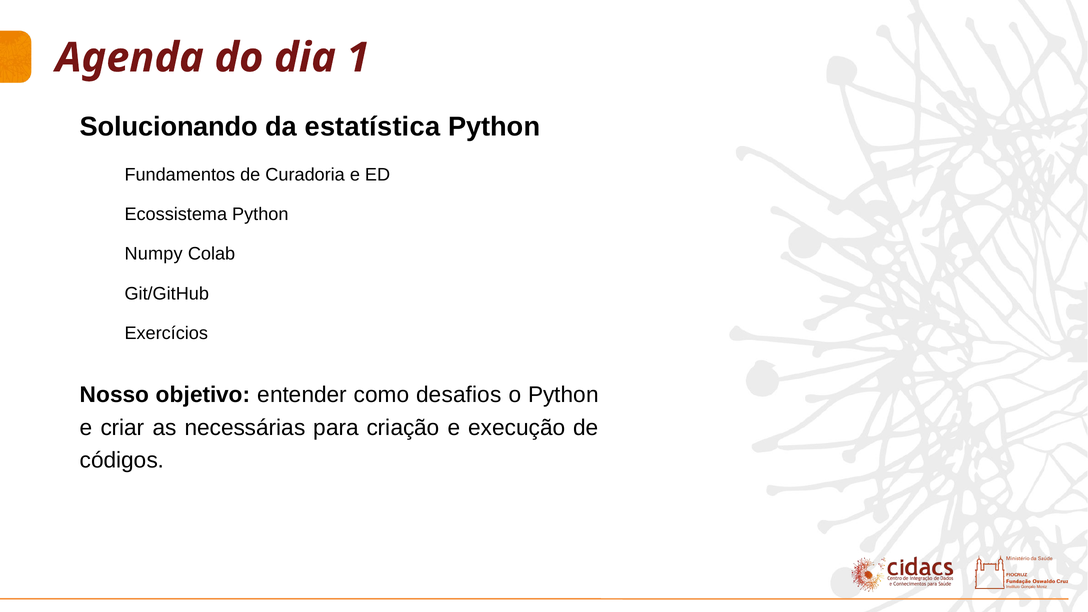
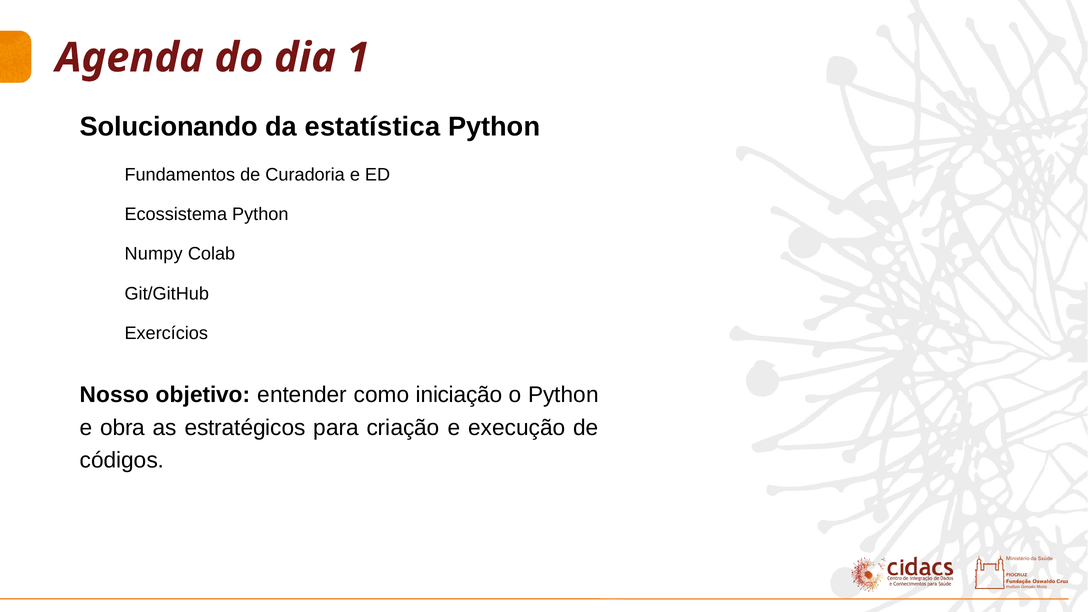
desafios: desafios -> iniciação
criar: criar -> obra
necessárias: necessárias -> estratégicos
